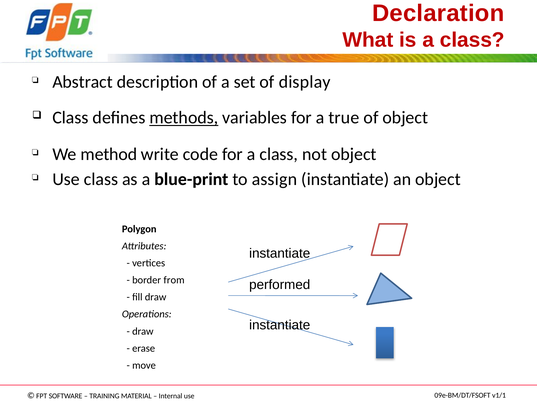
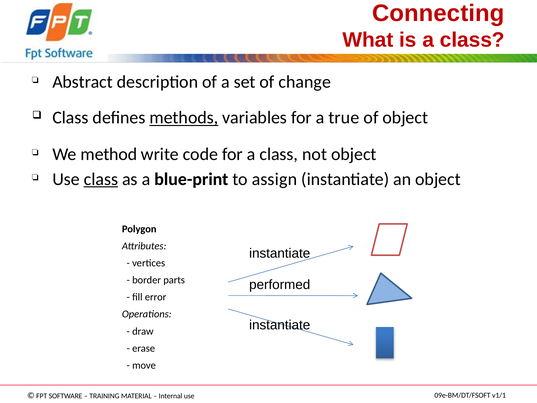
Declaration: Declaration -> Connecting
display: display -> change
class at (101, 179) underline: none -> present
from: from -> parts
fill draw: draw -> error
